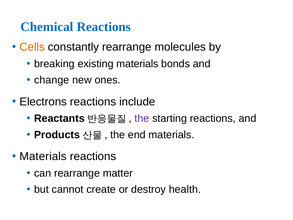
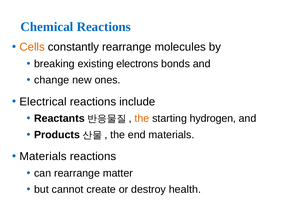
existing materials: materials -> electrons
Electrons: Electrons -> Electrical
the at (142, 118) colour: purple -> orange
starting reactions: reactions -> hydrogen
